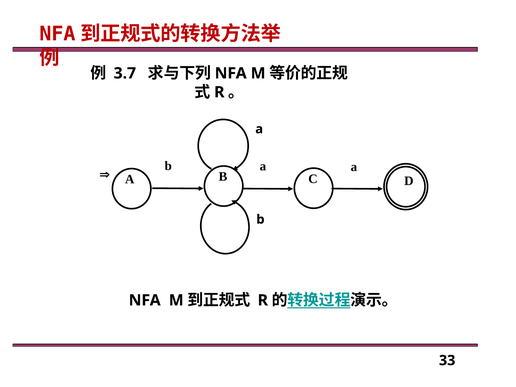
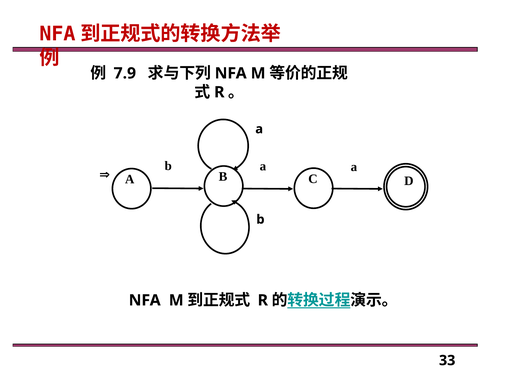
3.7: 3.7 -> 7.9
